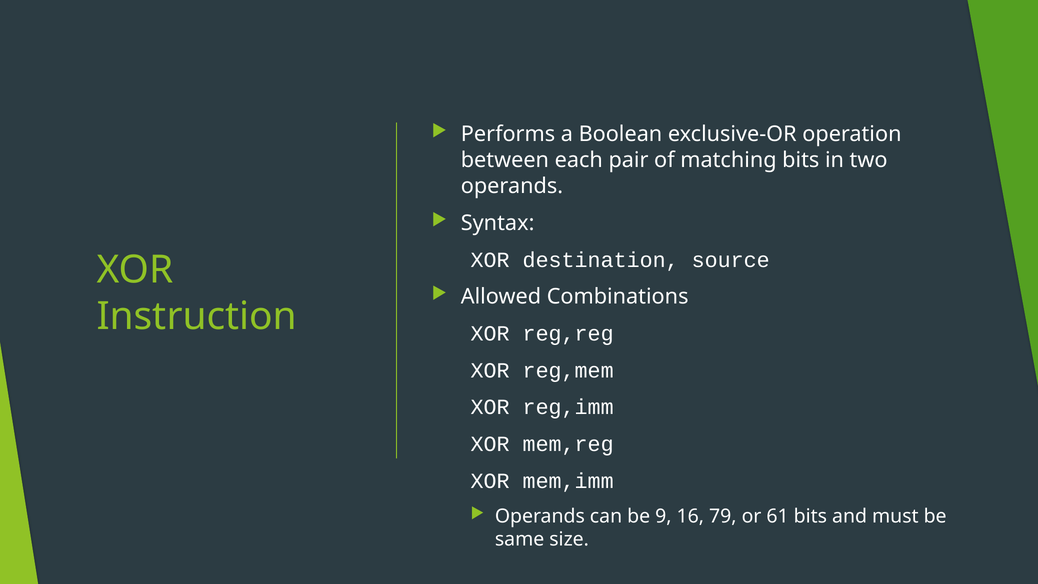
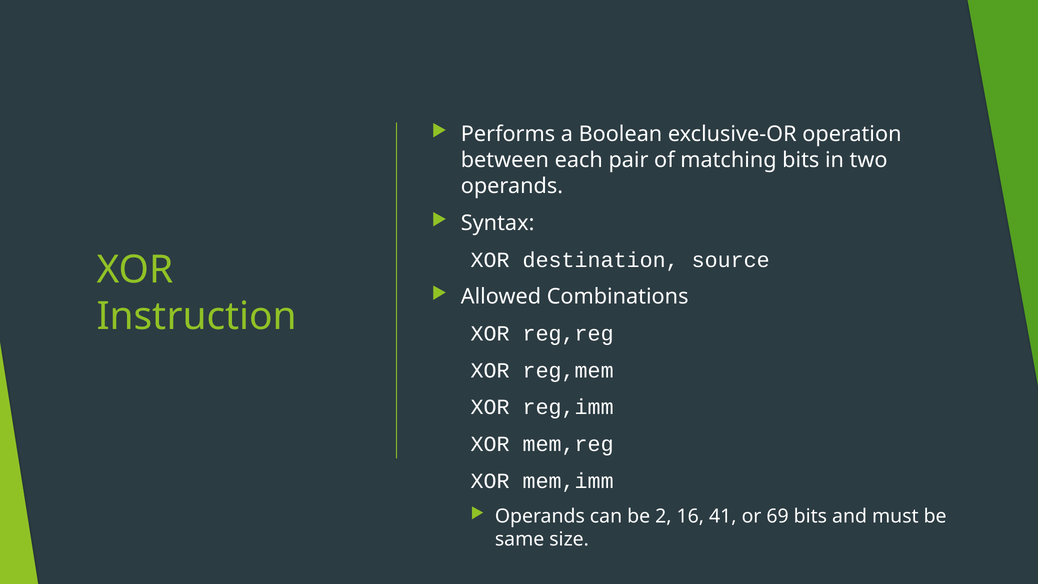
9: 9 -> 2
79: 79 -> 41
61: 61 -> 69
